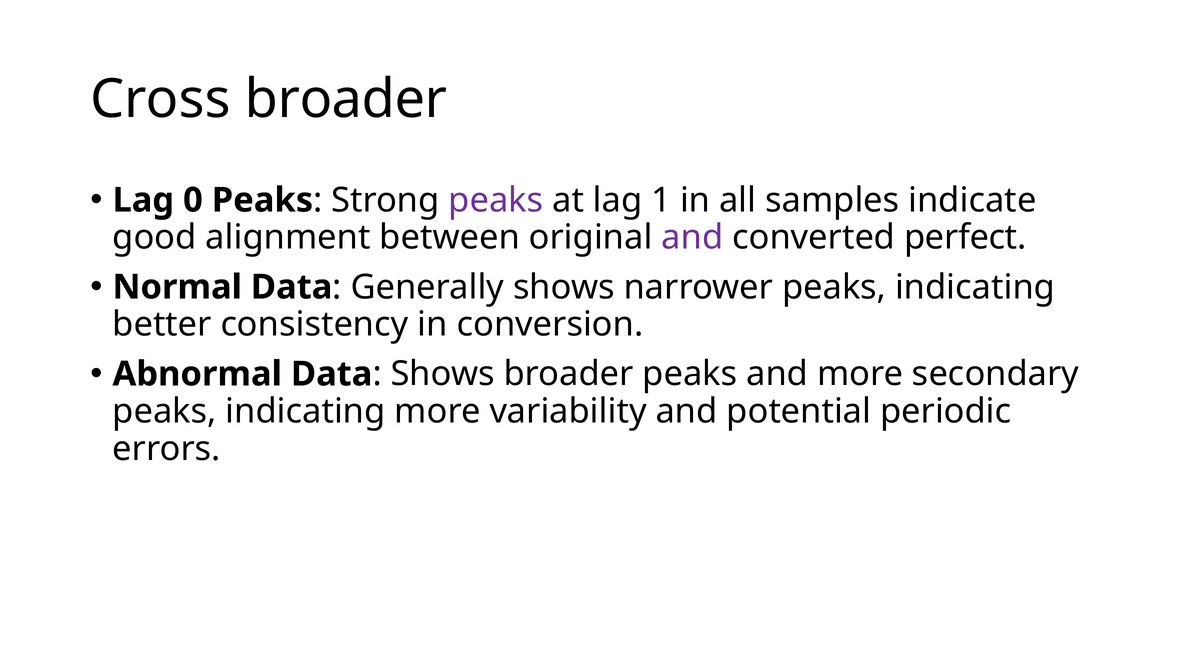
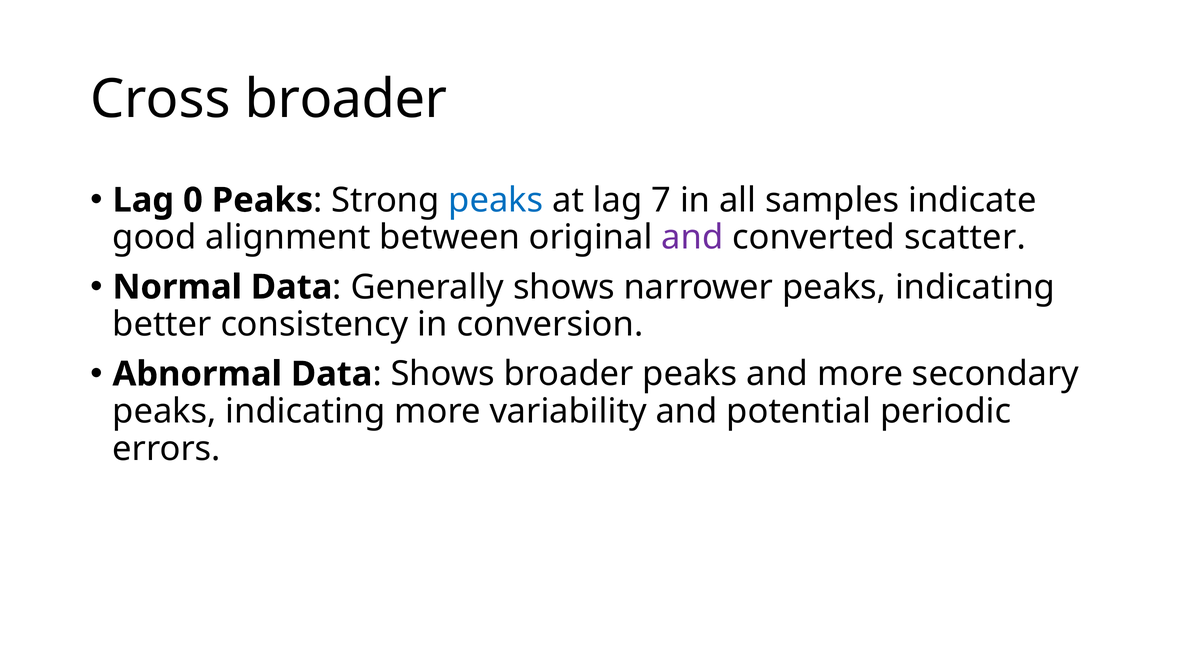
peaks at (496, 200) colour: purple -> blue
1: 1 -> 7
perfect: perfect -> scatter
